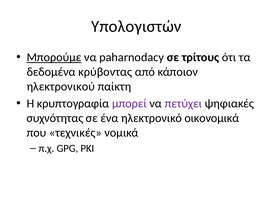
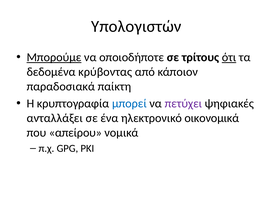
paharnodacy: paharnodacy -> οποιοδήποτε
ότι underline: none -> present
ηλεκτρονικού: ηλεκτρονικού -> παραδοσιακά
μπορεί colour: purple -> blue
συχνότητας: συχνότητας -> ανταλλάξει
τεχνικές: τεχνικές -> απείρου
